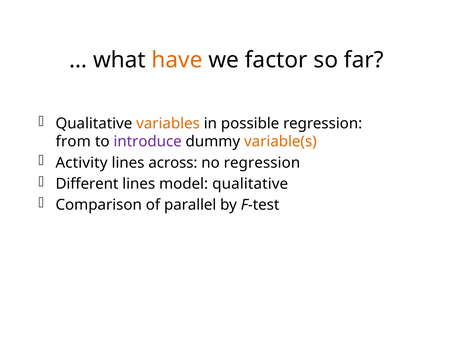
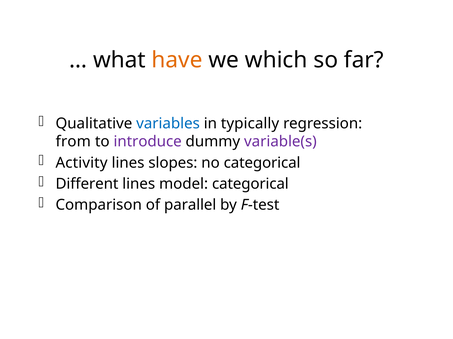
factor: factor -> which
variables colour: orange -> blue
possible: possible -> typically
variable(s colour: orange -> purple
across: across -> slopes
no regression: regression -> categorical
model qualitative: qualitative -> categorical
